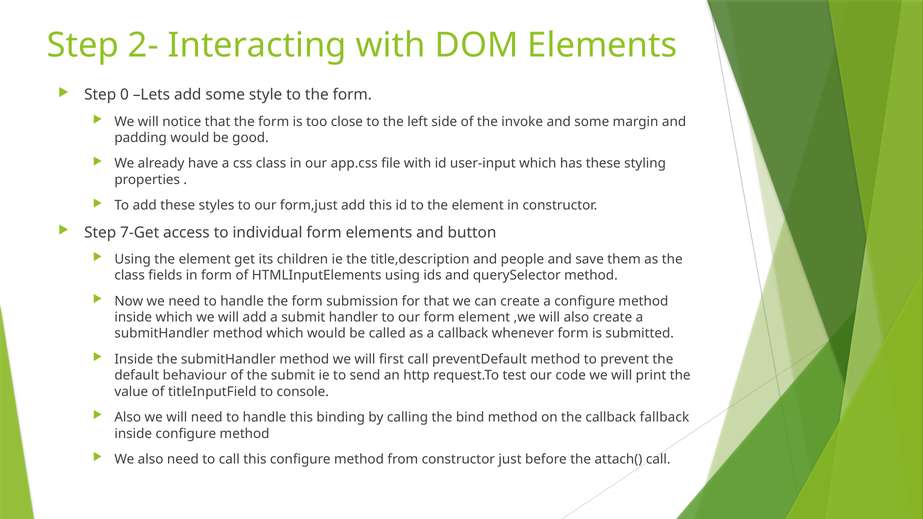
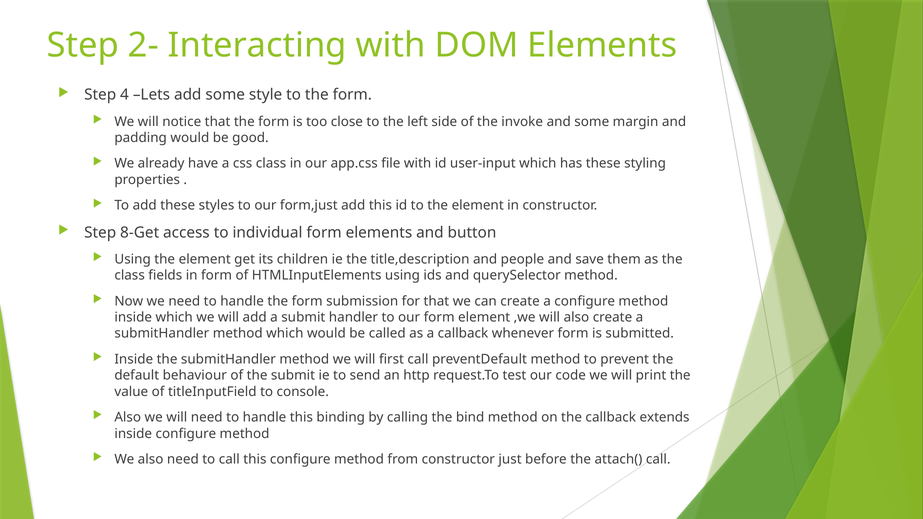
0: 0 -> 4
7-Get: 7-Get -> 8-Get
fallback: fallback -> extends
